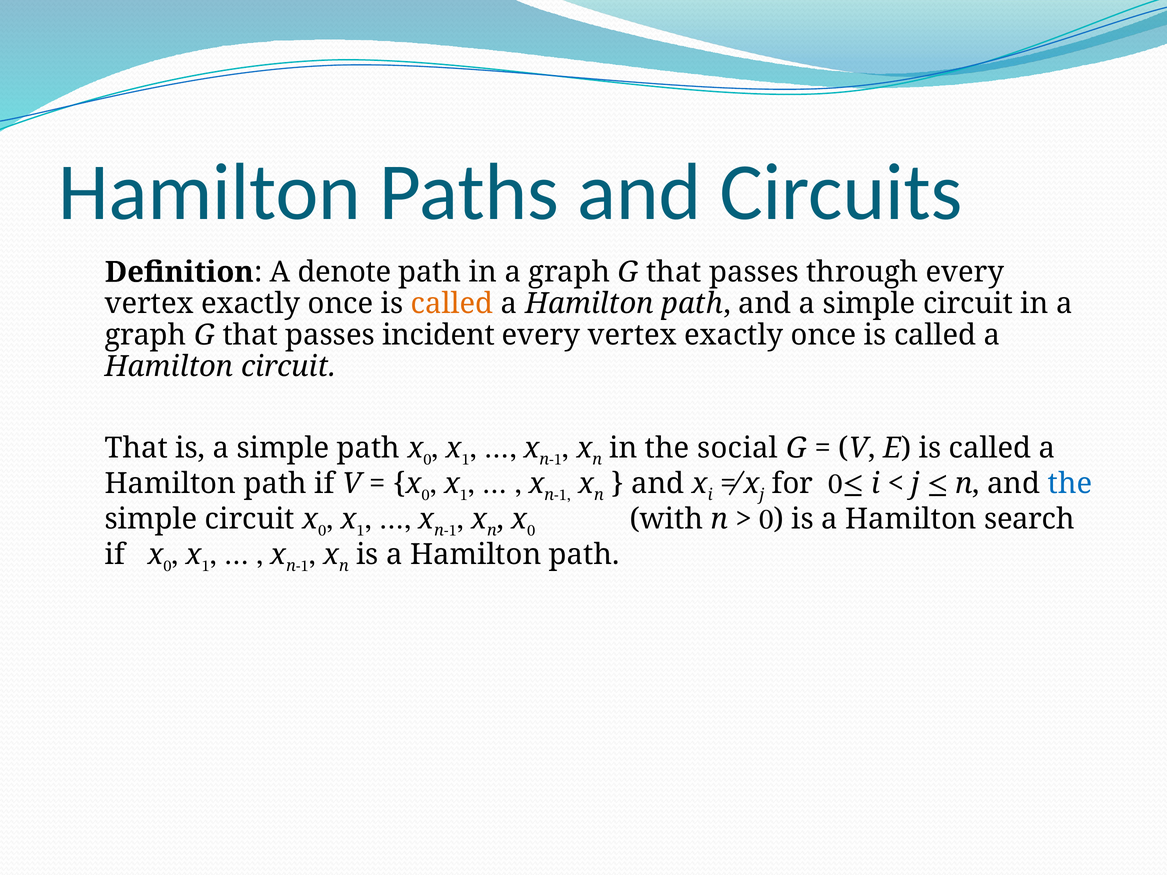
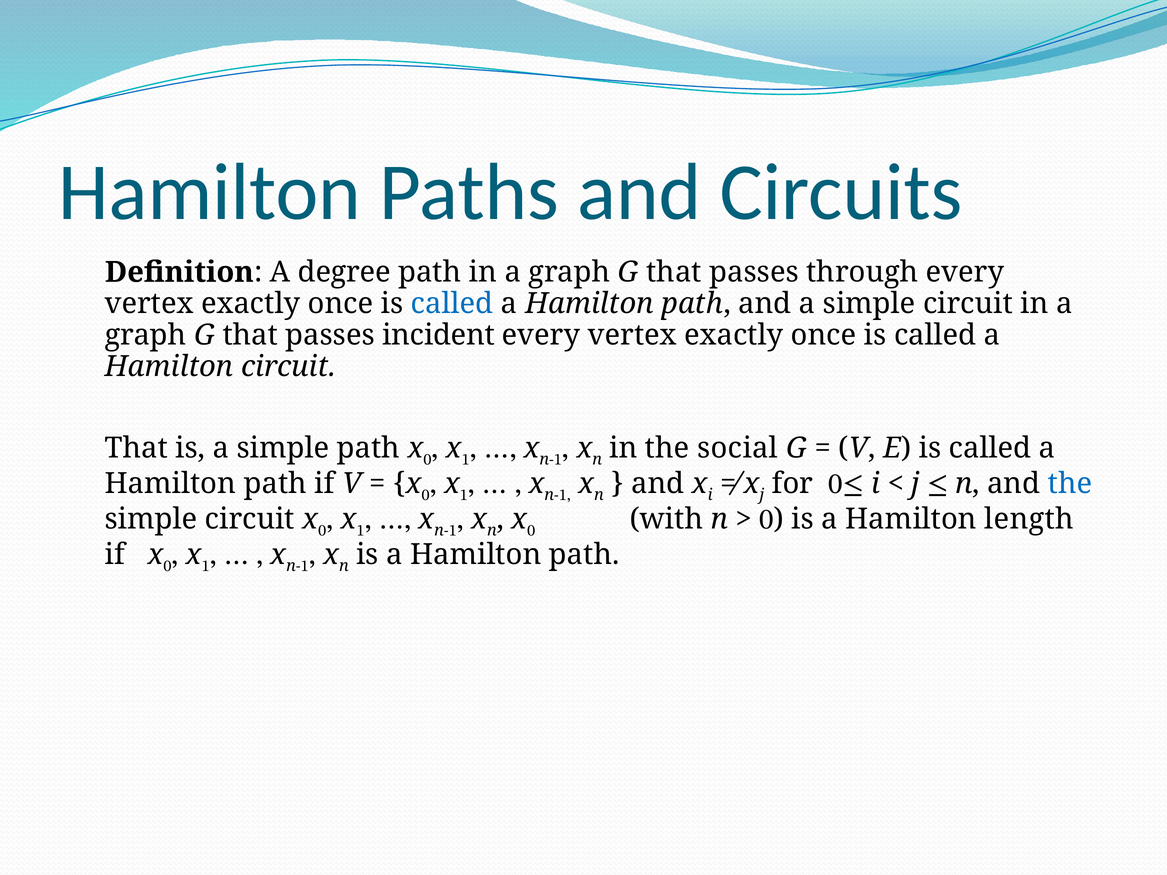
denote: denote -> degree
called at (452, 304) colour: orange -> blue
search: search -> length
